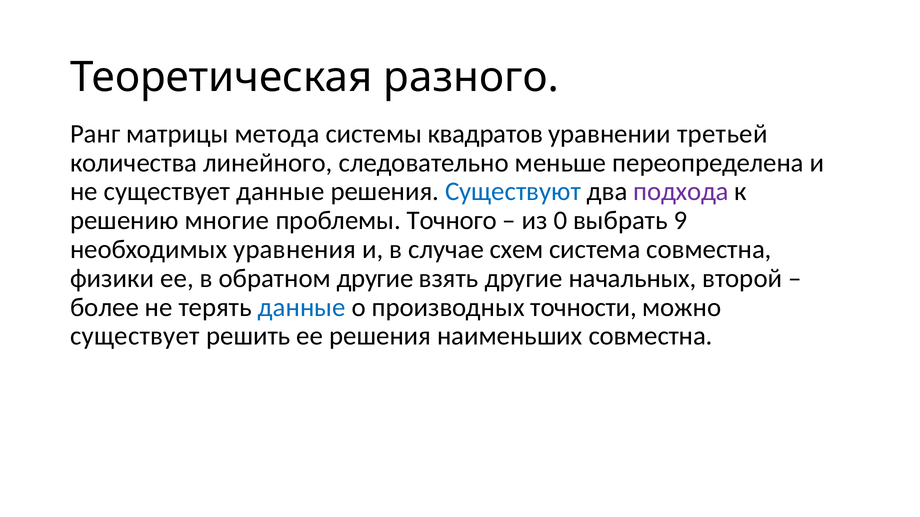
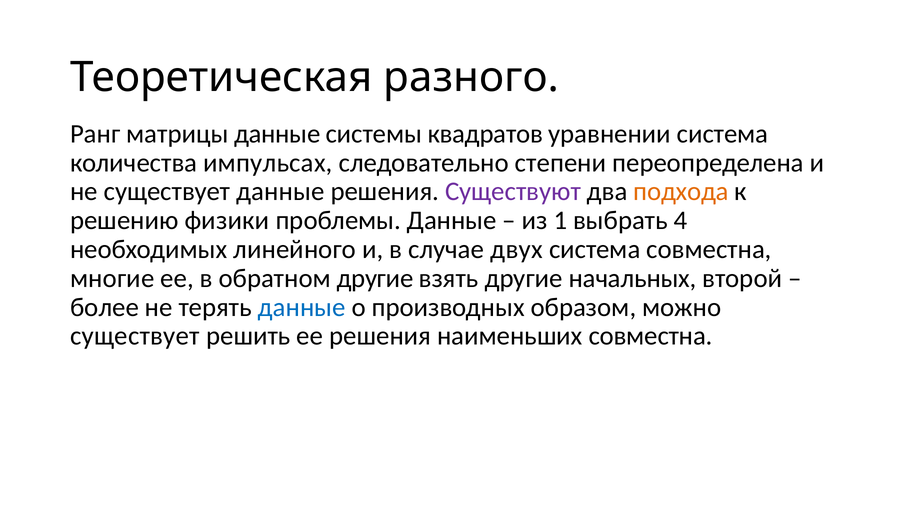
матрицы метода: метода -> данные
уравнении третьей: третьей -> система
линейного: линейного -> импульсах
меньше: меньше -> степени
Существуют colour: blue -> purple
подхода colour: purple -> orange
многие: многие -> физики
проблемы Точного: Точного -> Данные
0: 0 -> 1
9: 9 -> 4
уравнения: уравнения -> линейного
схем: схем -> двух
физики: физики -> многие
точности: точности -> образом
